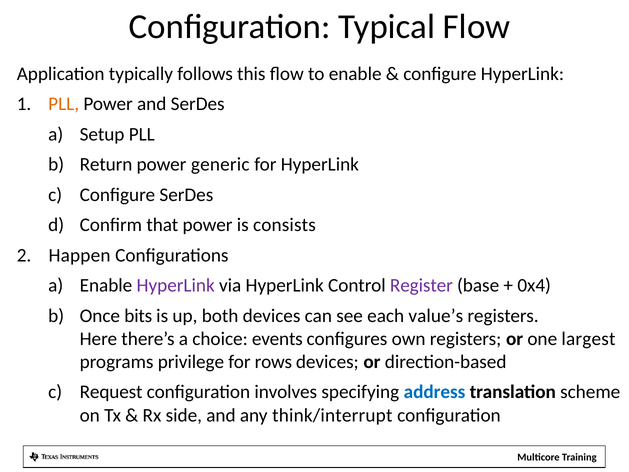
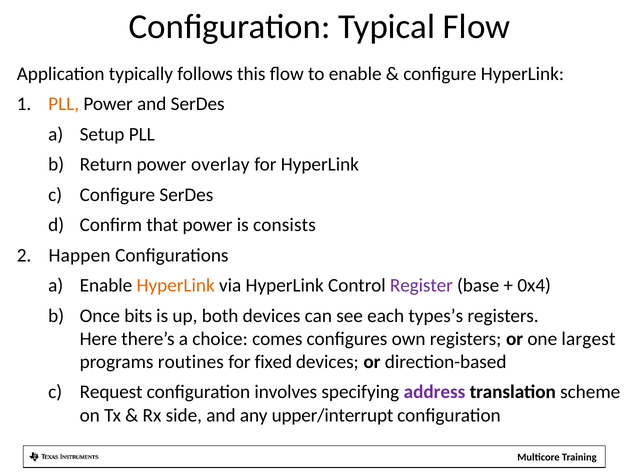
generic: generic -> overlay
HyperLink at (176, 285) colour: purple -> orange
value’s: value’s -> types’s
events: events -> comes
privilege: privilege -> routines
rows: rows -> fixed
address colour: blue -> purple
think/interrupt: think/interrupt -> upper/interrupt
